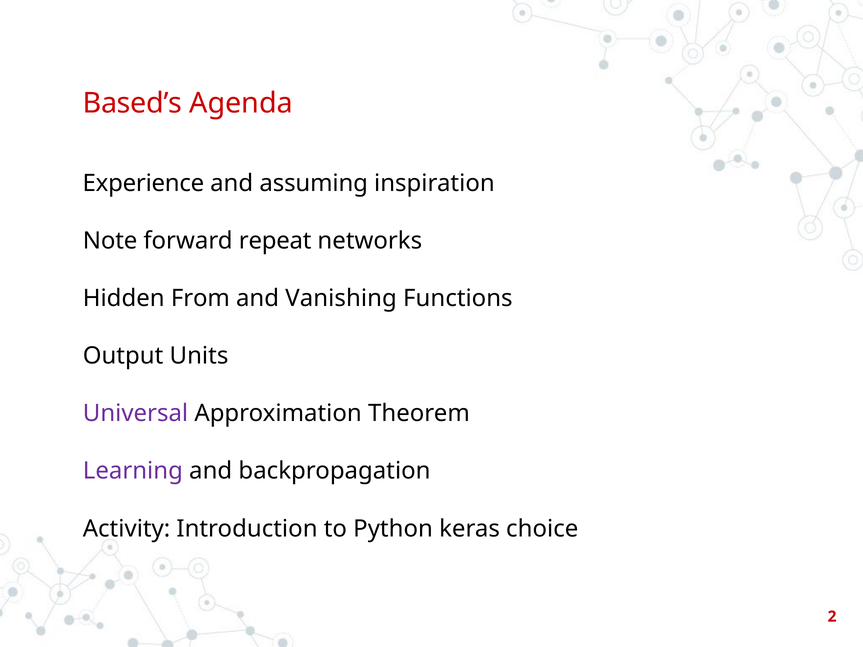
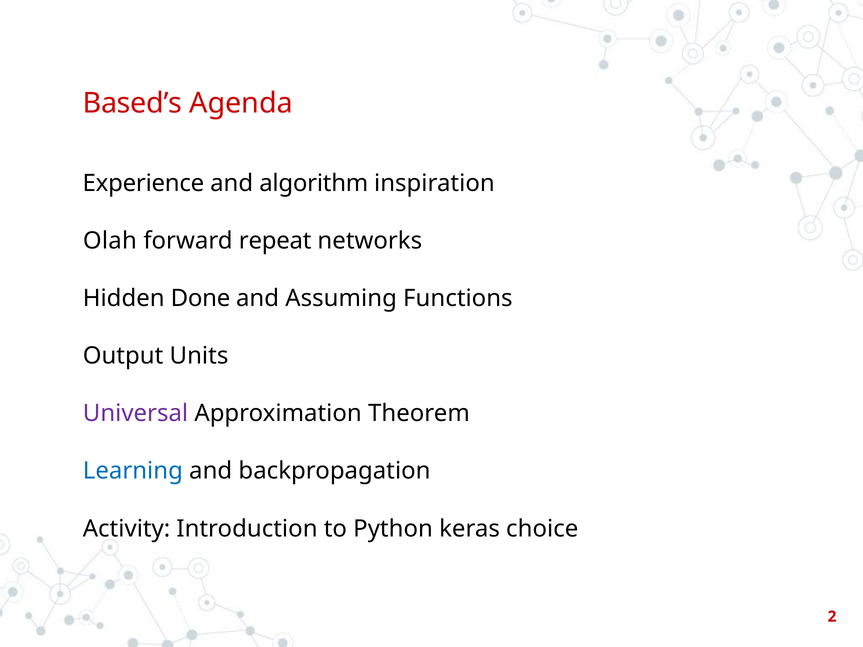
assuming: assuming -> algorithm
Note: Note -> Olah
From: From -> Done
Vanishing: Vanishing -> Assuming
Learning colour: purple -> blue
